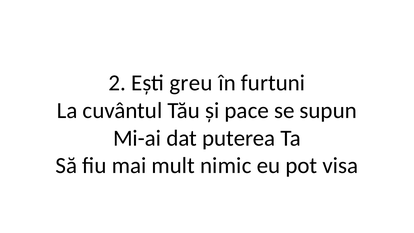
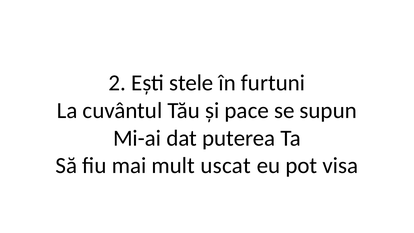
greu: greu -> stele
nimic: nimic -> uscat
